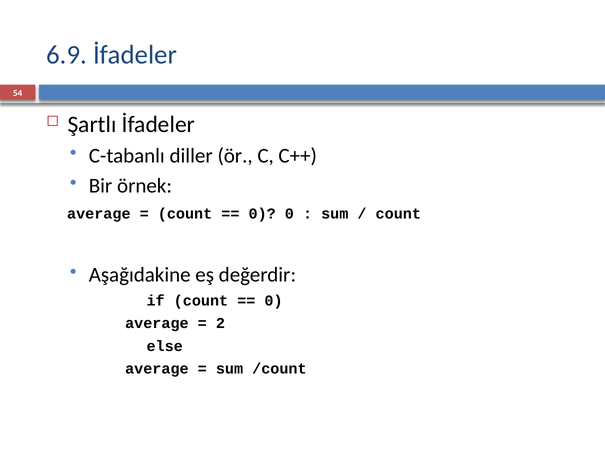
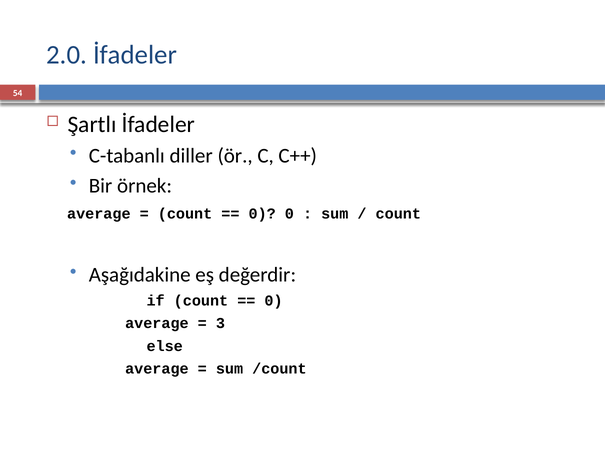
6.9: 6.9 -> 2.0
2: 2 -> 3
